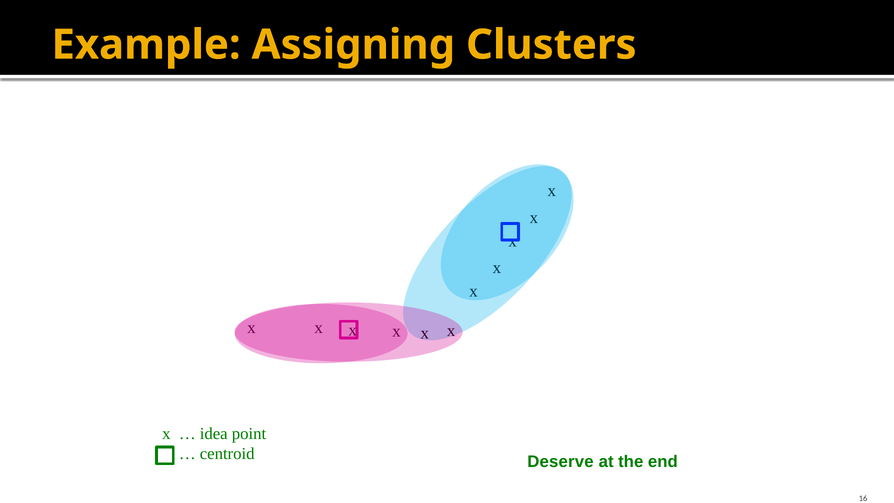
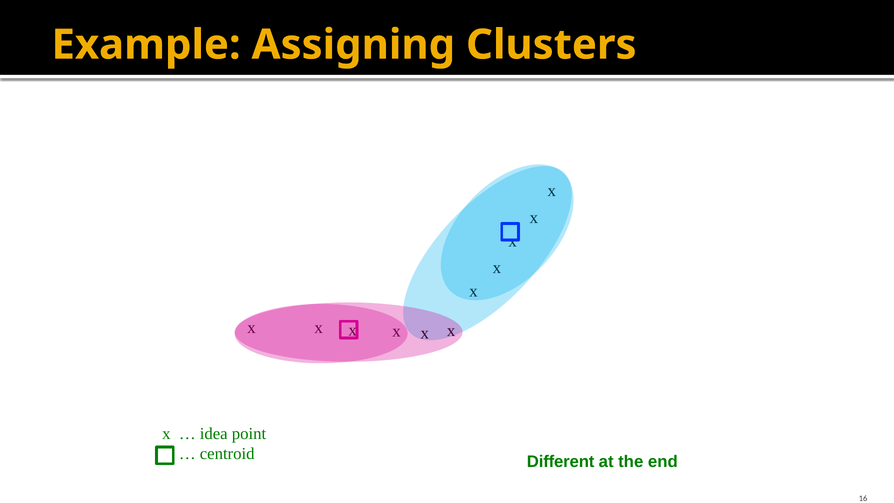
Deserve: Deserve -> Different
